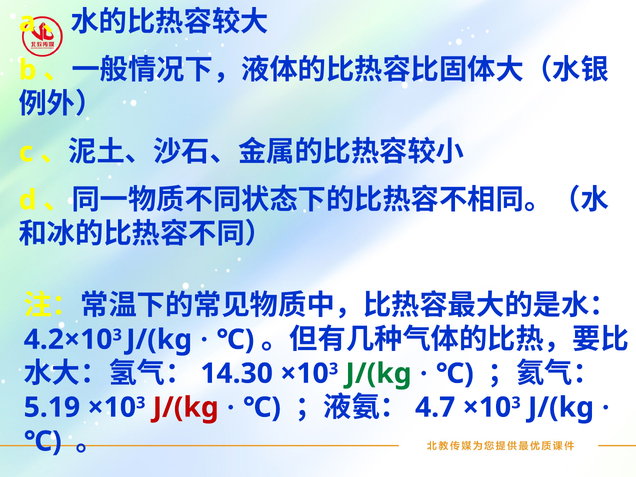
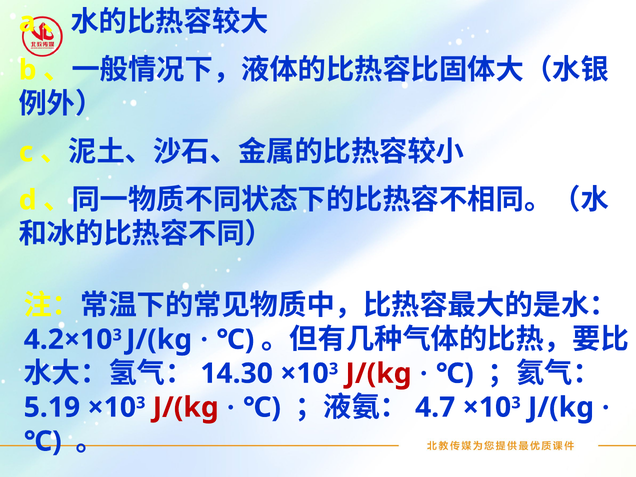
J/(kg at (379, 373) colour: green -> red
